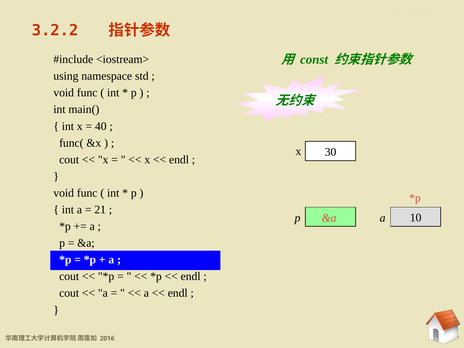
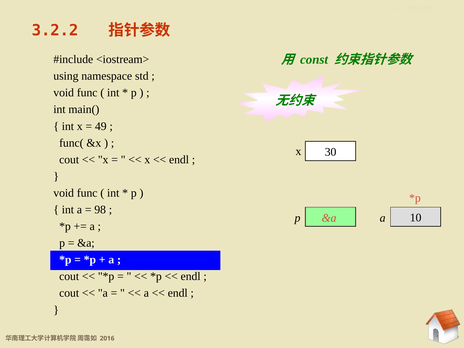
40: 40 -> 49
21: 21 -> 98
